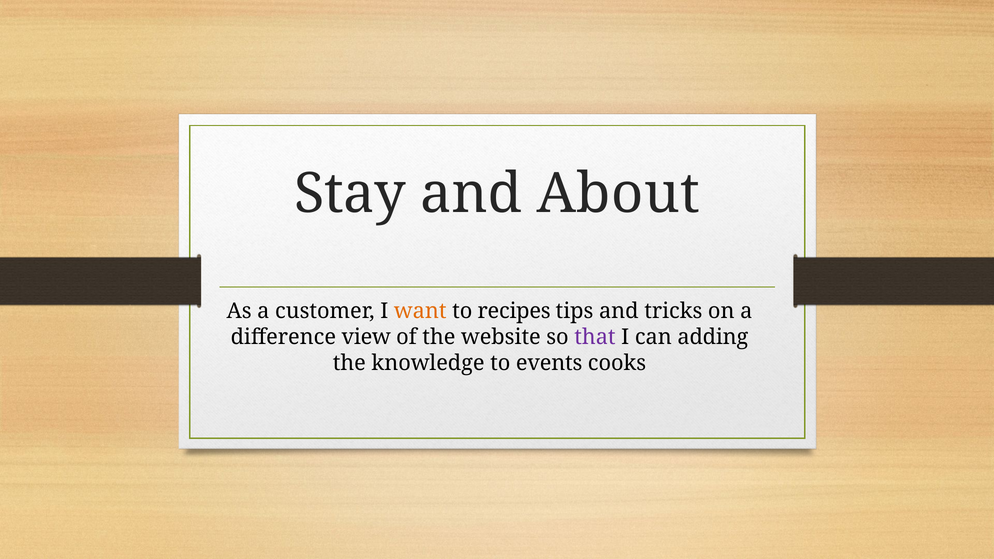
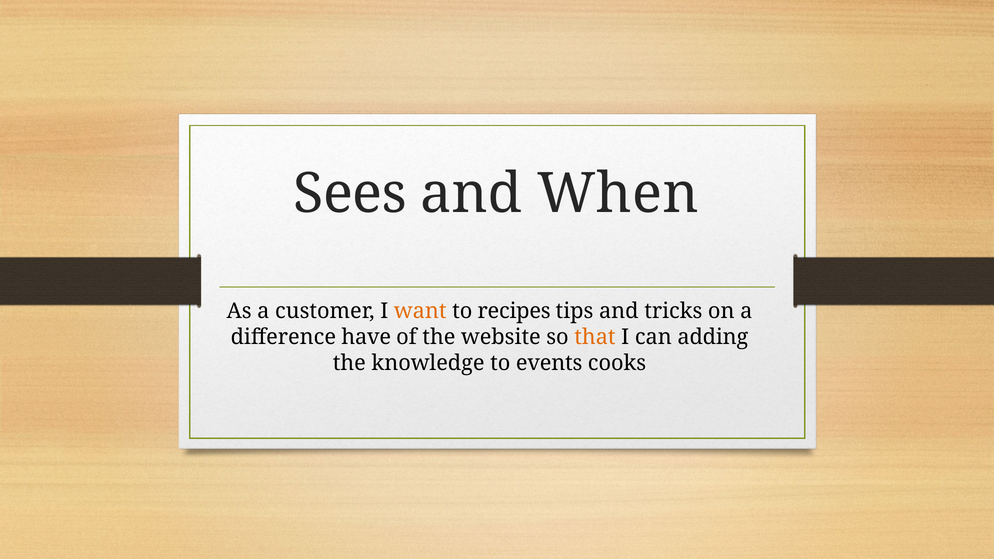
Stay: Stay -> Sees
About: About -> When
view: view -> have
that colour: purple -> orange
